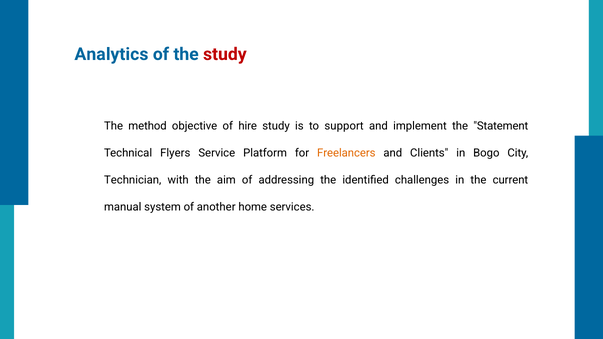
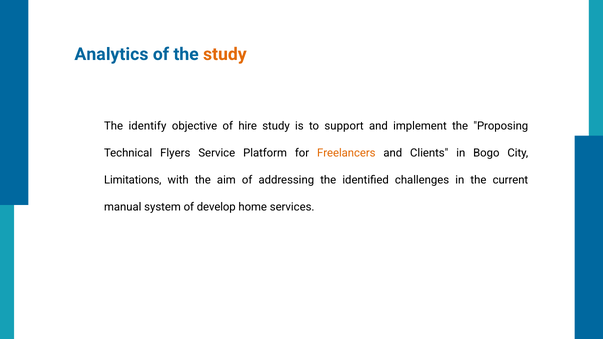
study at (225, 54) colour: red -> orange
method: method -> identify
Statement: Statement -> Proposing
Technician: Technician -> Limitations
another: another -> develop
